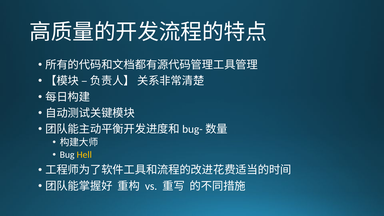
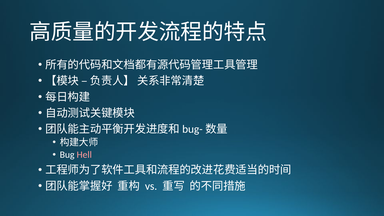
Hell colour: yellow -> pink
